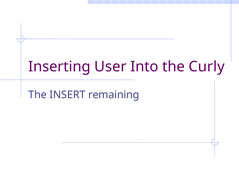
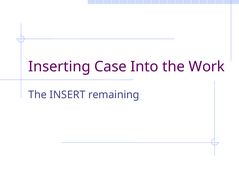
User: User -> Case
Curly: Curly -> Work
